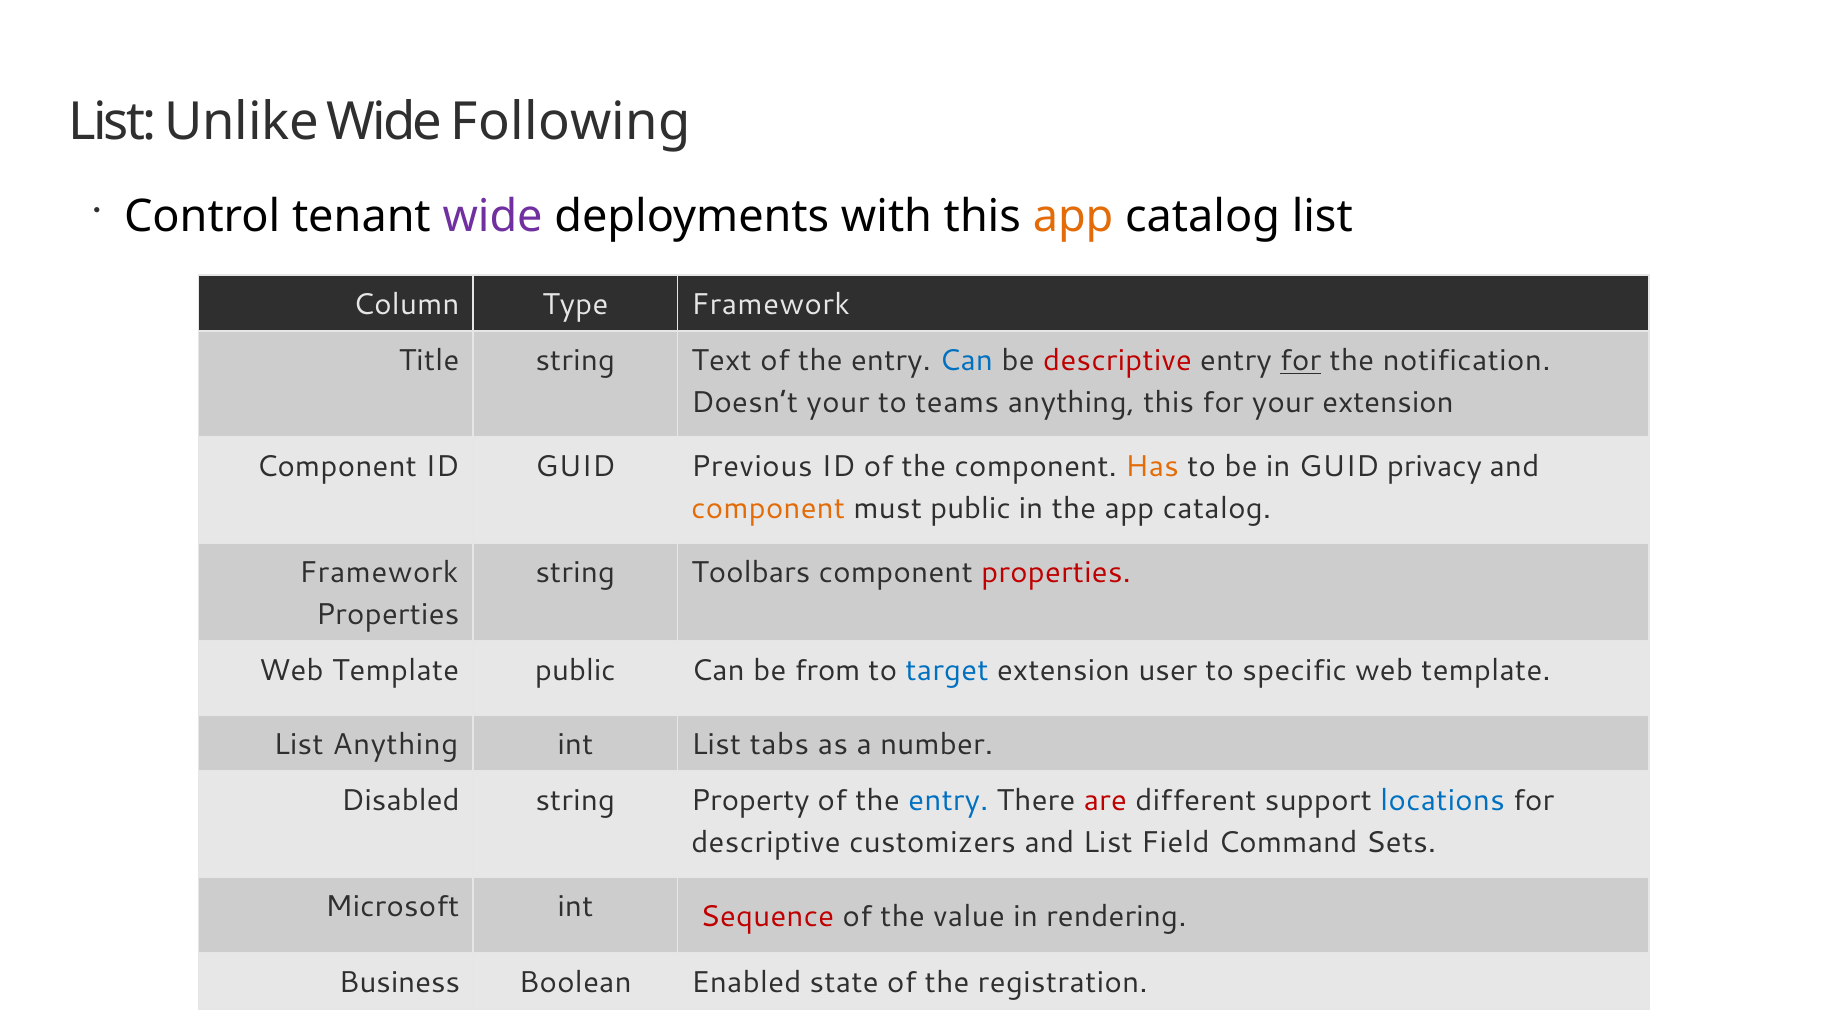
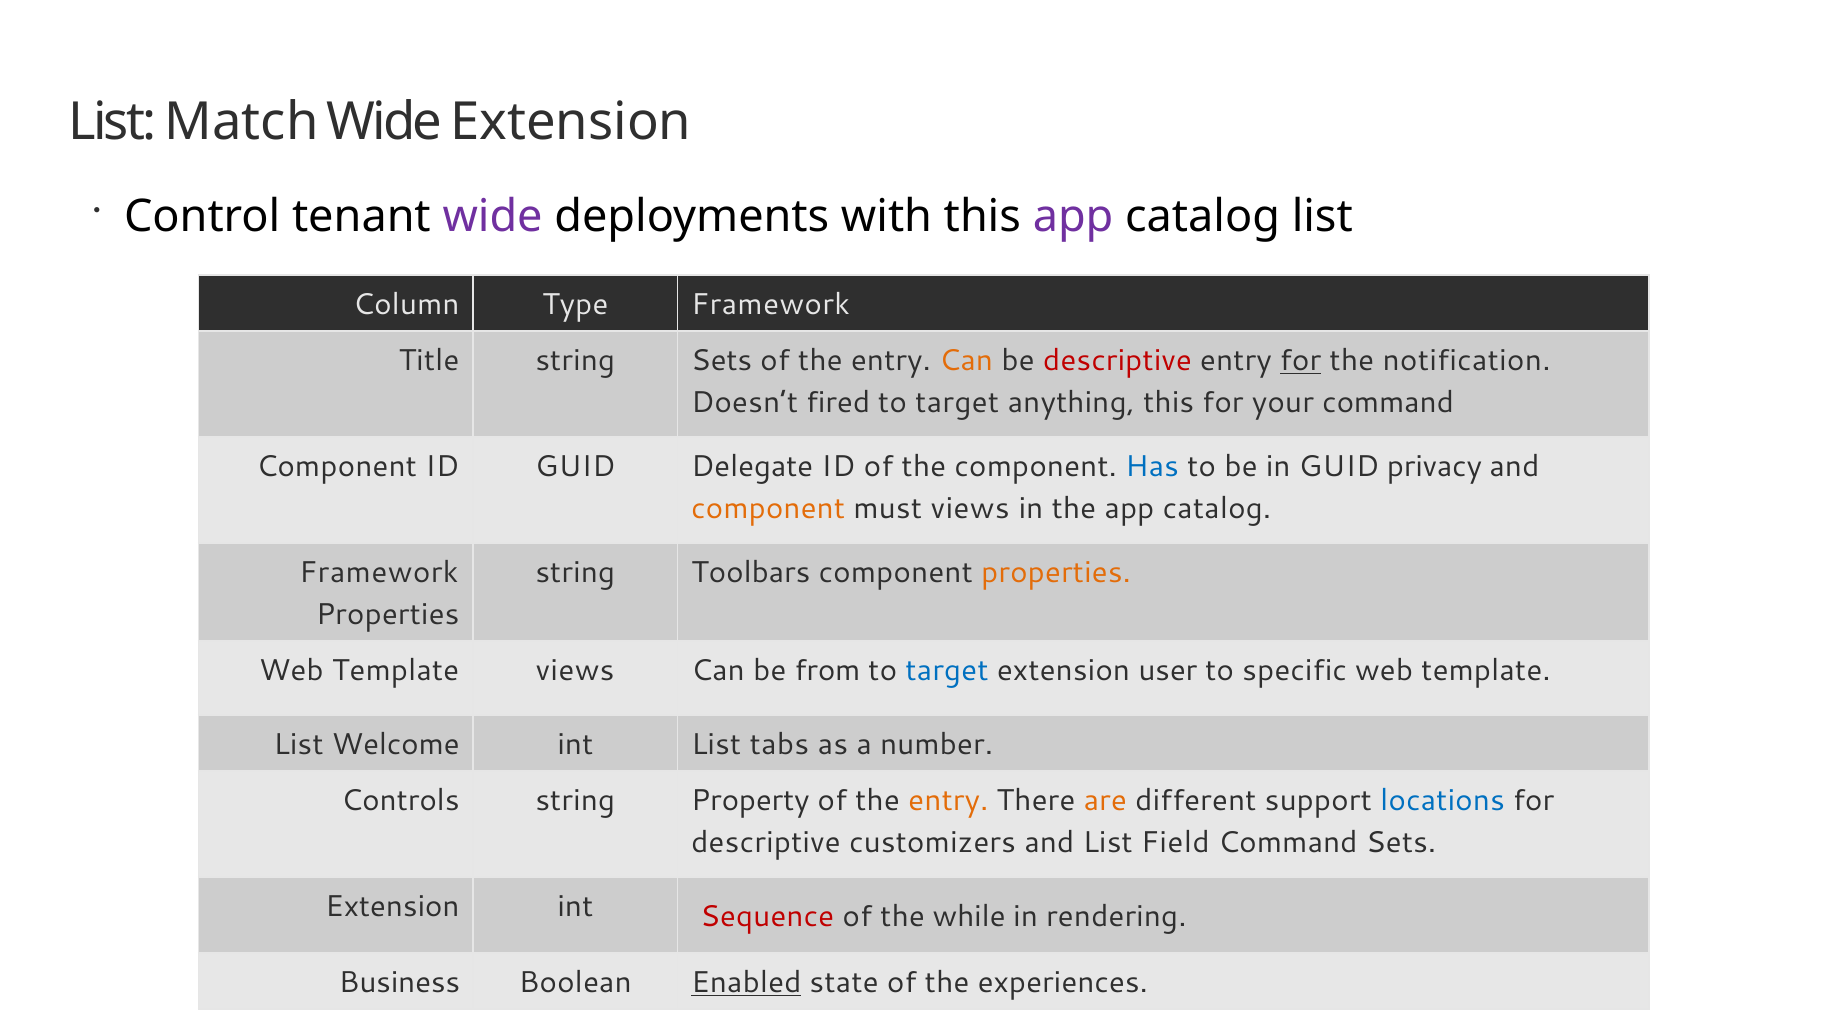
Unlike: Unlike -> Match
Wide Following: Following -> Extension
app at (1073, 217) colour: orange -> purple
string Text: Text -> Sets
Can at (966, 361) colour: blue -> orange
Doesn’t your: your -> fired
teams at (957, 403): teams -> target
your extension: extension -> command
Previous: Previous -> Delegate
Has colour: orange -> blue
must public: public -> views
properties at (1056, 572) colour: red -> orange
Template public: public -> views
List Anything: Anything -> Welcome
Disabled: Disabled -> Controls
entry at (948, 800) colour: blue -> orange
are colour: red -> orange
Microsoft at (392, 906): Microsoft -> Extension
value: value -> while
Enabled underline: none -> present
registration: registration -> experiences
